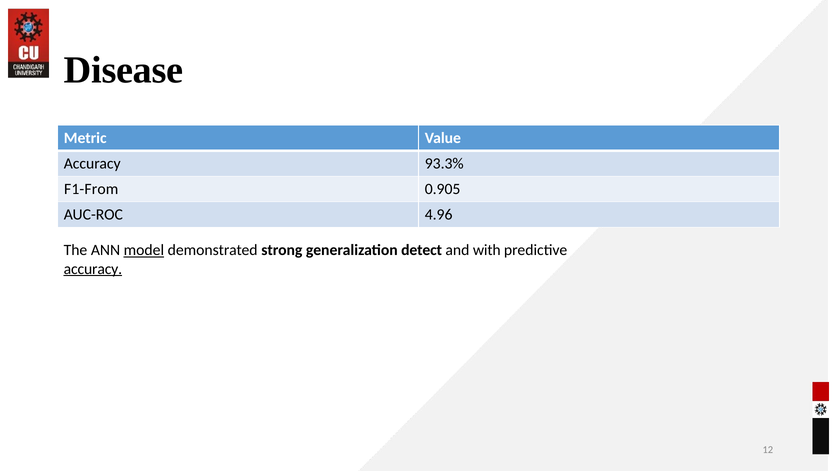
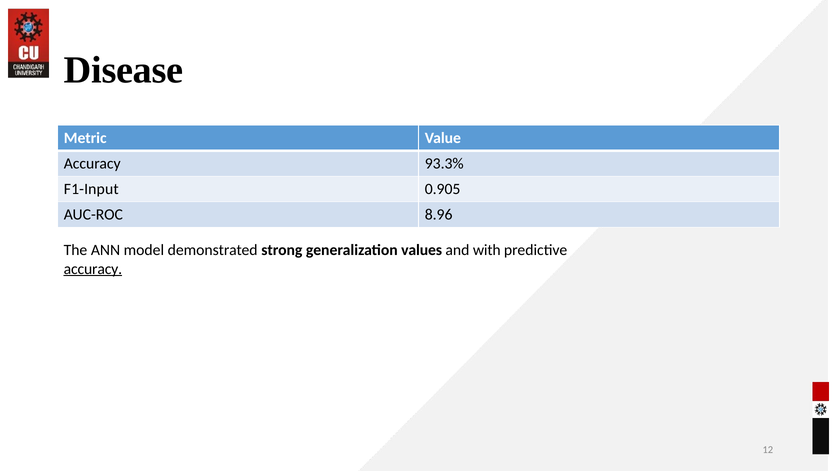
F1-From: F1-From -> F1-Input
4.96: 4.96 -> 8.96
model underline: present -> none
detect: detect -> values
